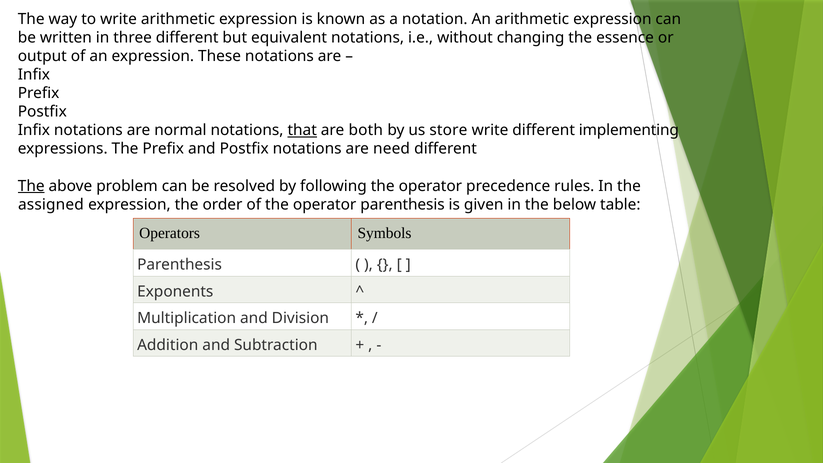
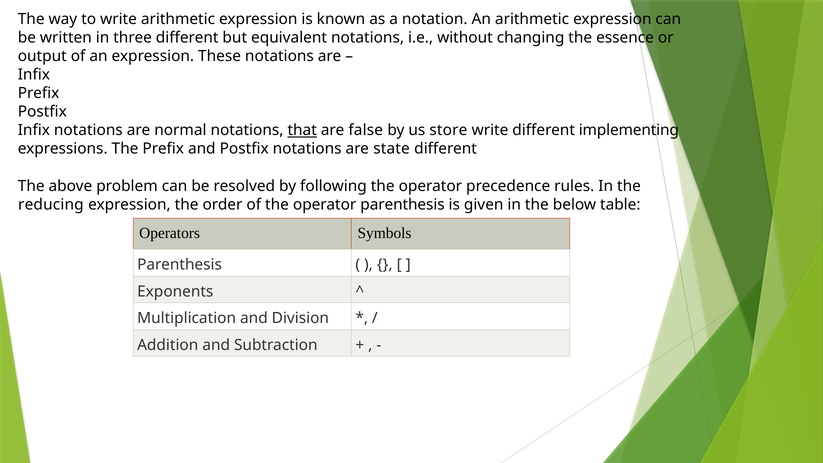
both: both -> false
need: need -> state
The at (31, 186) underline: present -> none
assigned: assigned -> reducing
